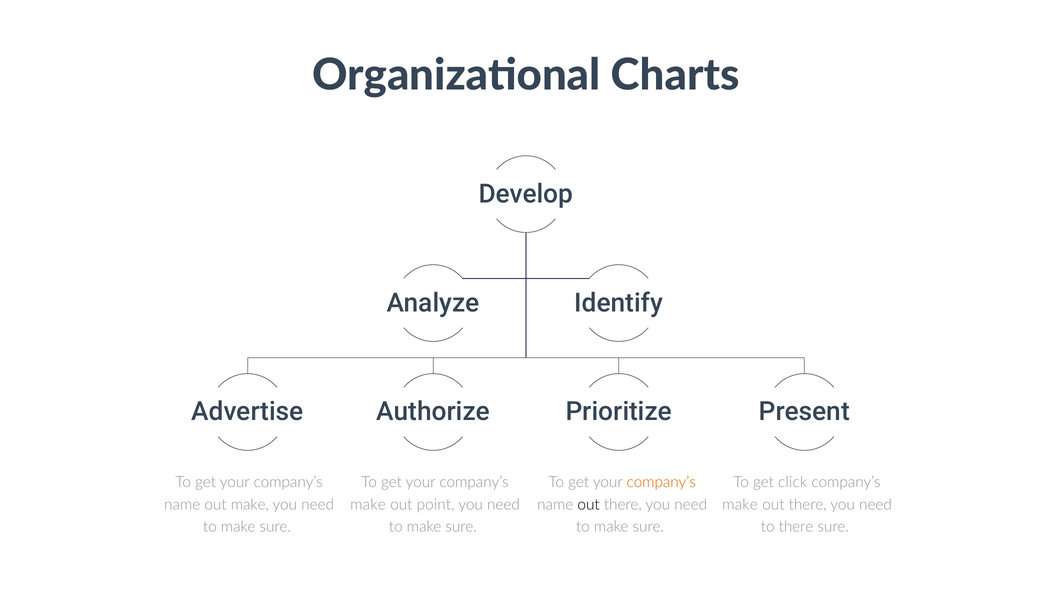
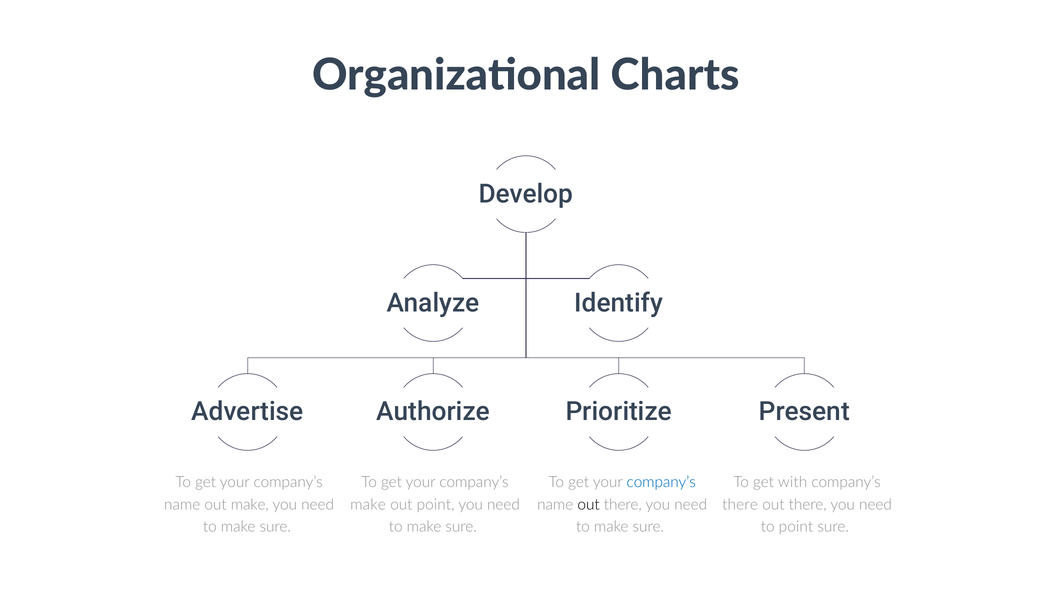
company’s at (661, 482) colour: orange -> blue
click: click -> with
make at (740, 504): make -> there
to there: there -> point
